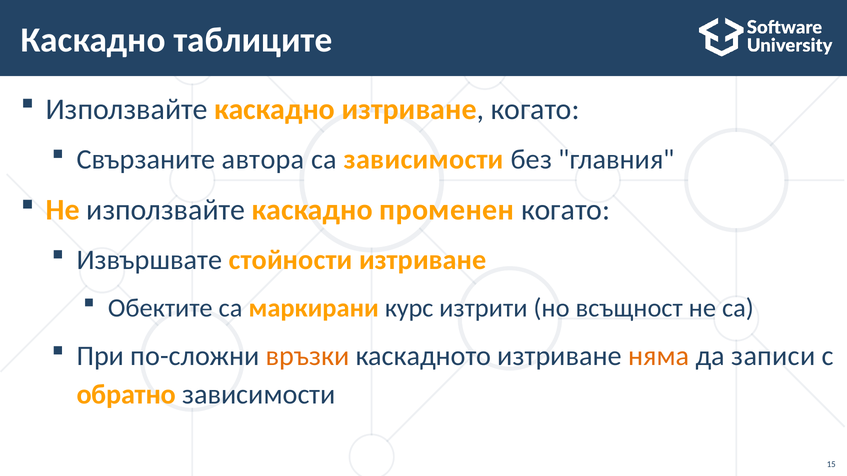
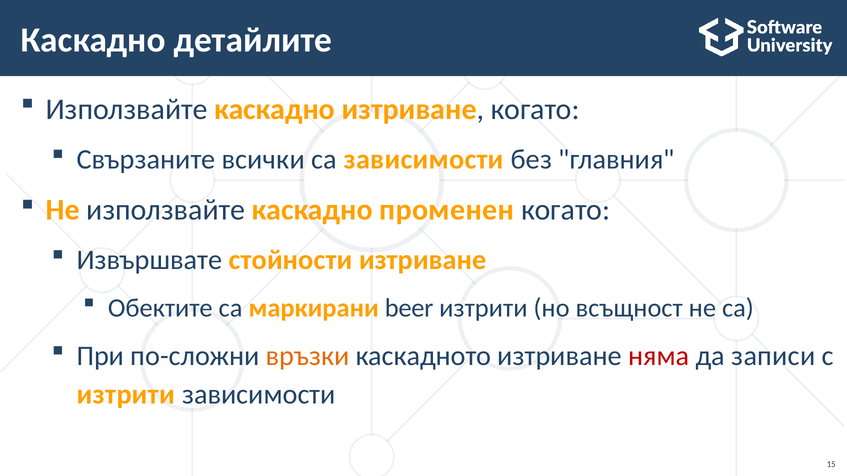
таблиците: таблиците -> детайлите
автора: автора -> всички
курс: курс -> beer
няма colour: orange -> red
обратно at (126, 395): обратно -> изтрити
